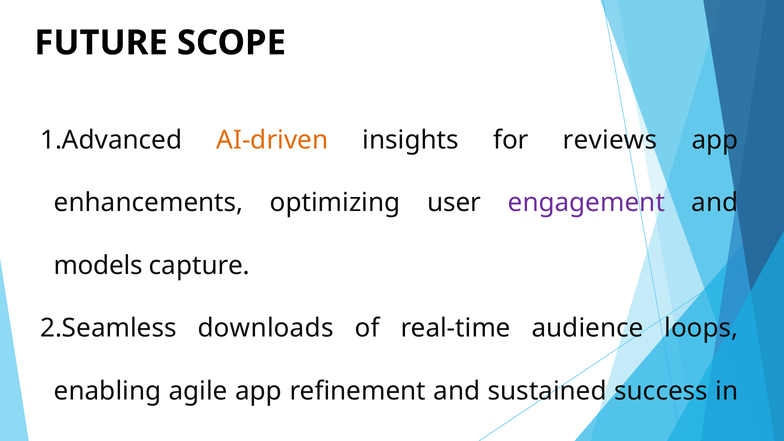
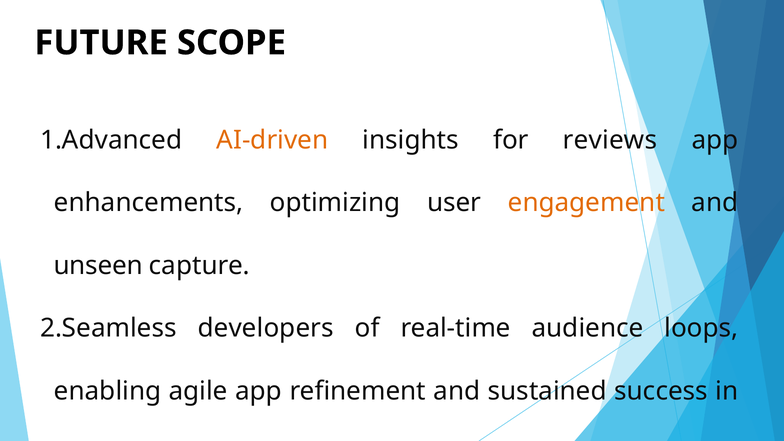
engagement colour: purple -> orange
models: models -> unseen
downloads: downloads -> developers
